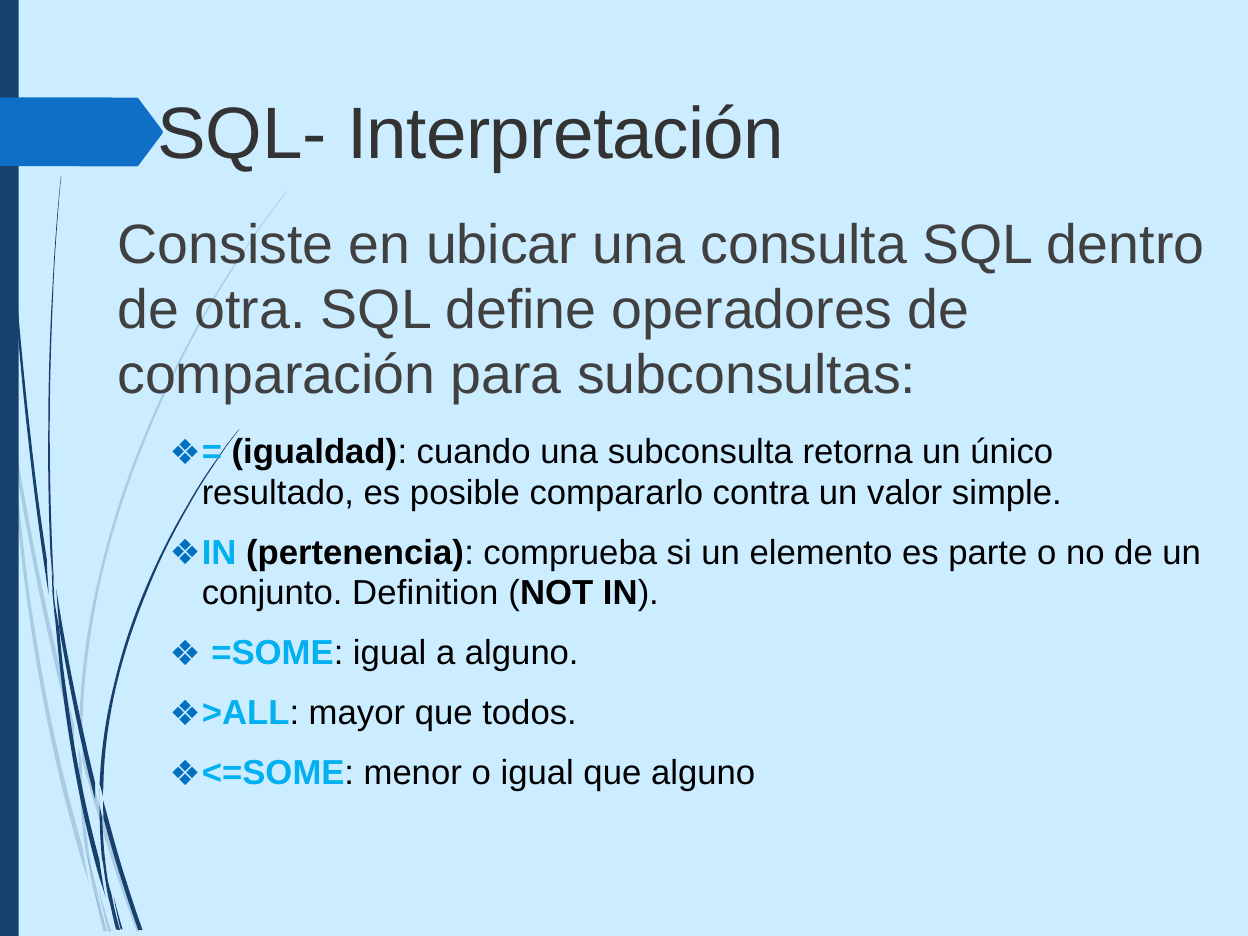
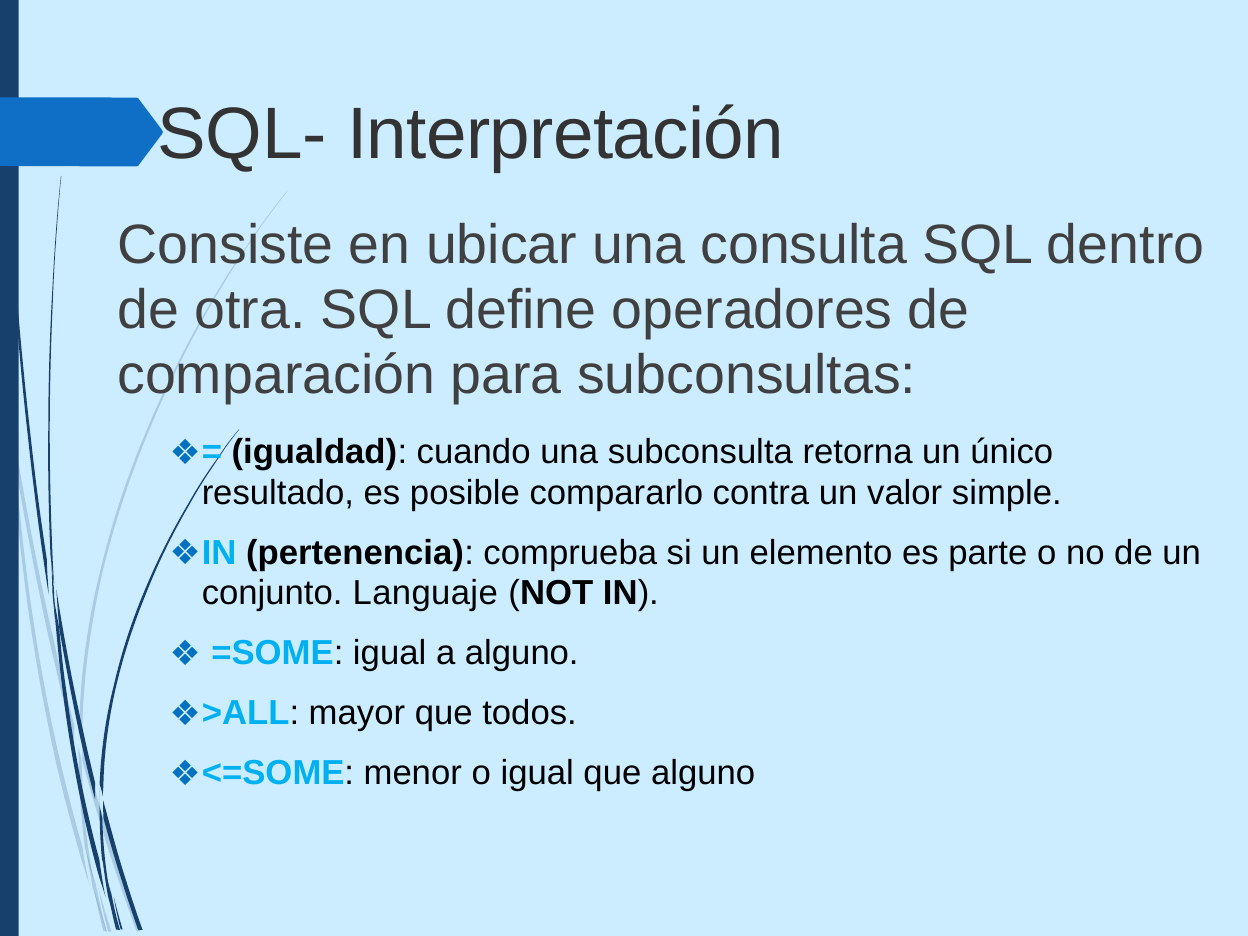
Definition: Definition -> Languaje
